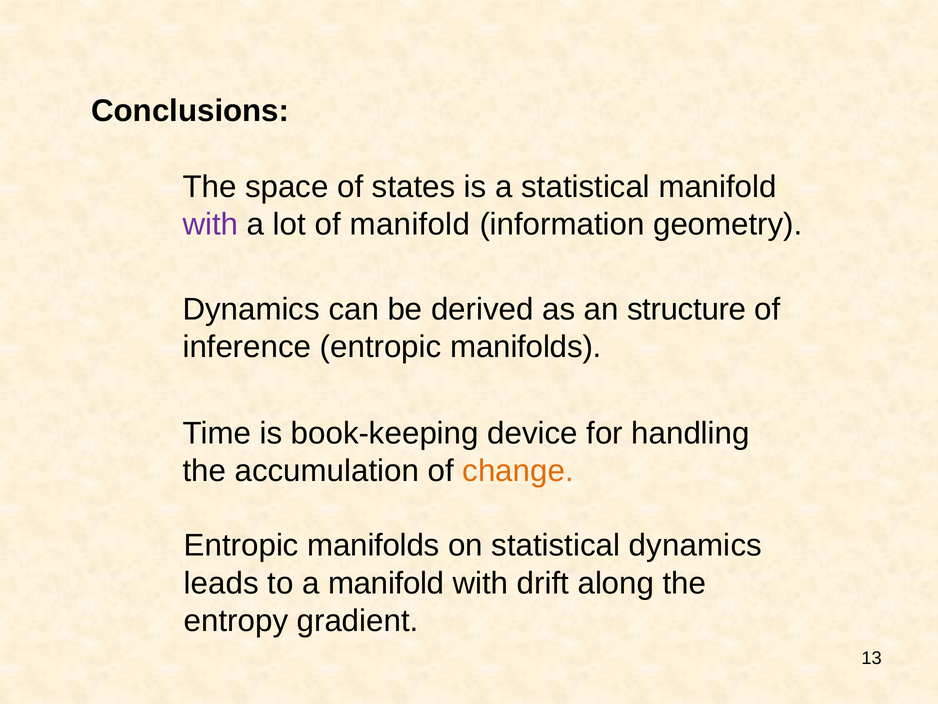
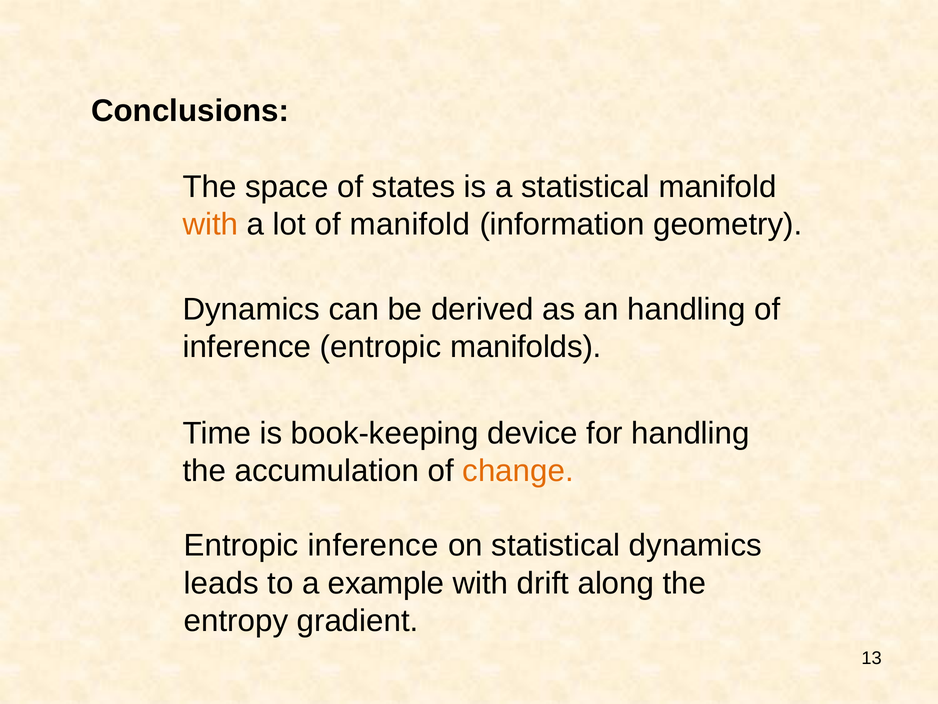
with at (210, 224) colour: purple -> orange
an structure: structure -> handling
manifolds at (373, 545): manifolds -> inference
a manifold: manifold -> example
